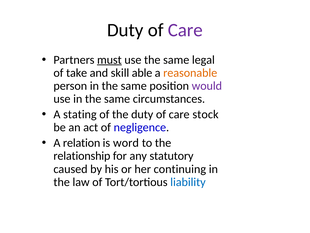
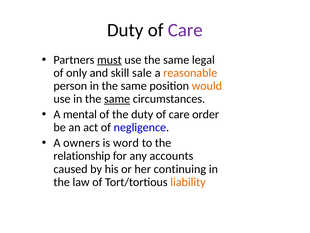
take: take -> only
able: able -> sale
would colour: purple -> orange
same at (117, 99) underline: none -> present
stating: stating -> mental
stock: stock -> order
relation: relation -> owners
statutory: statutory -> accounts
liability colour: blue -> orange
